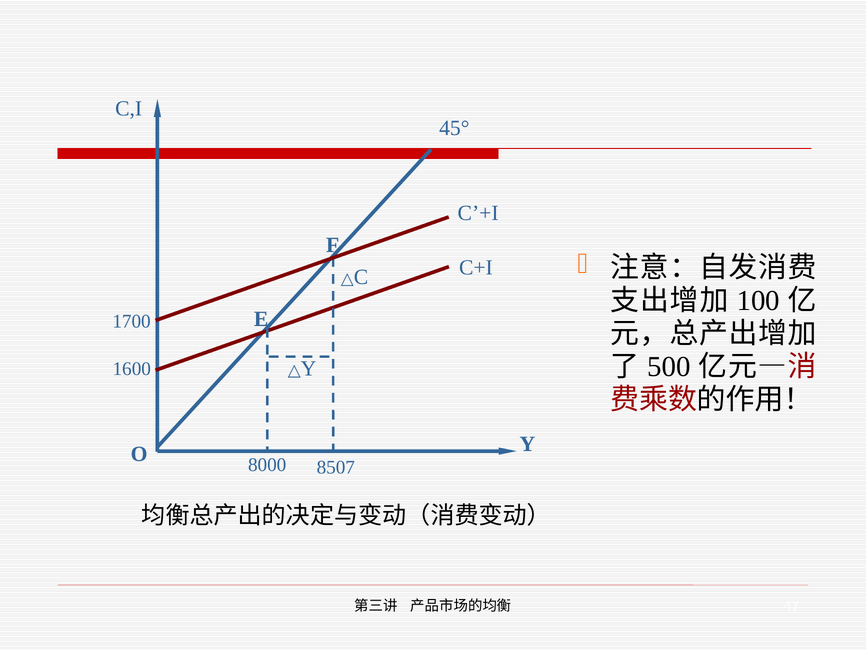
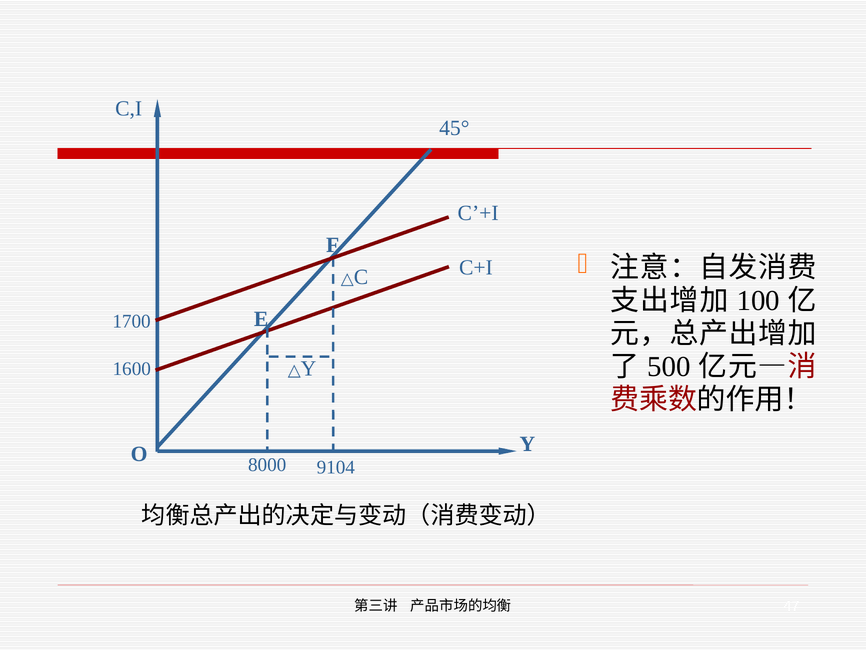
8507: 8507 -> 9104
